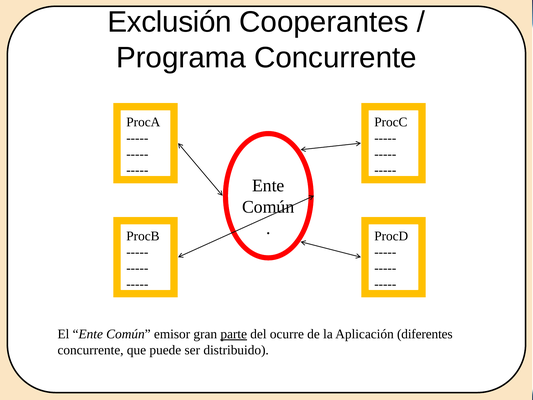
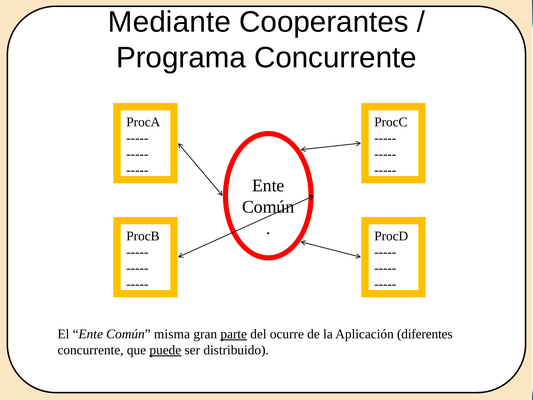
Exclusión: Exclusión -> Mediante
emisor: emisor -> misma
puede underline: none -> present
